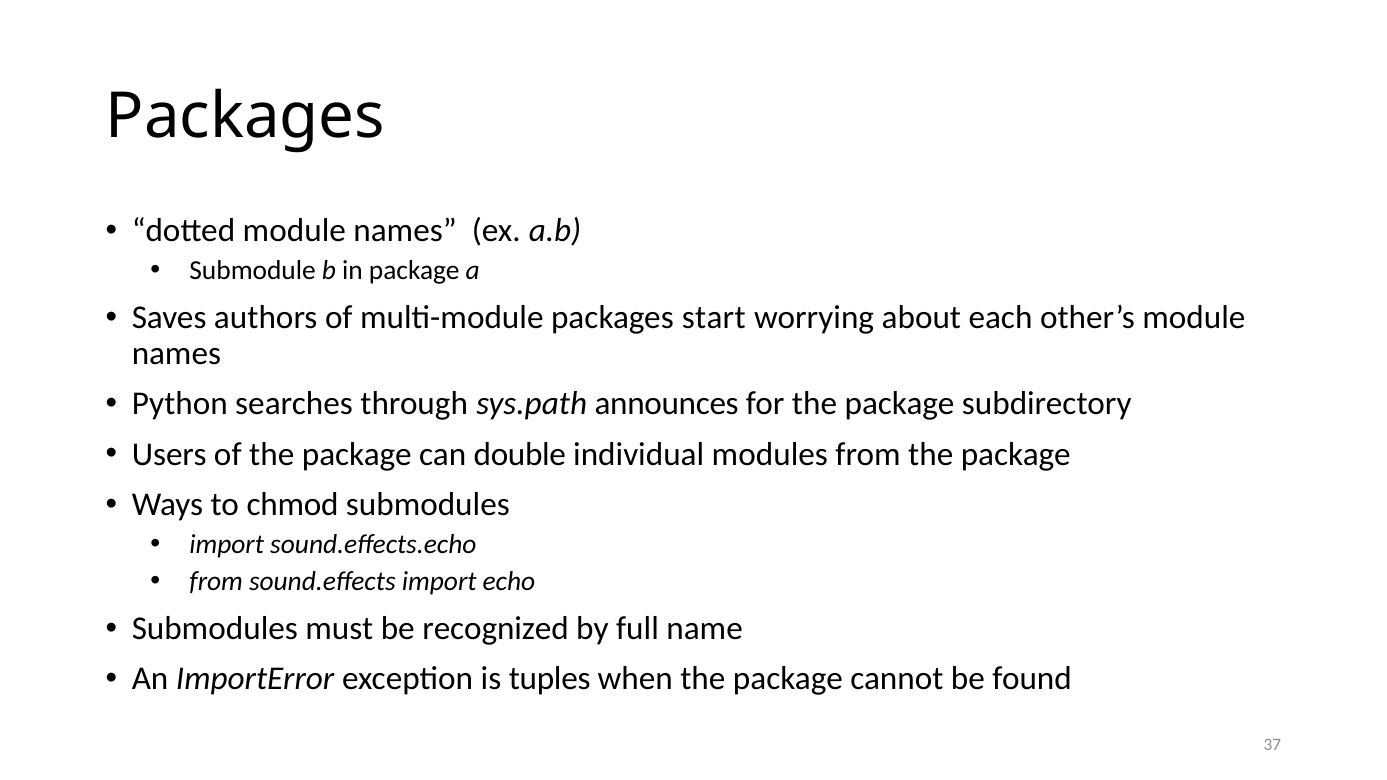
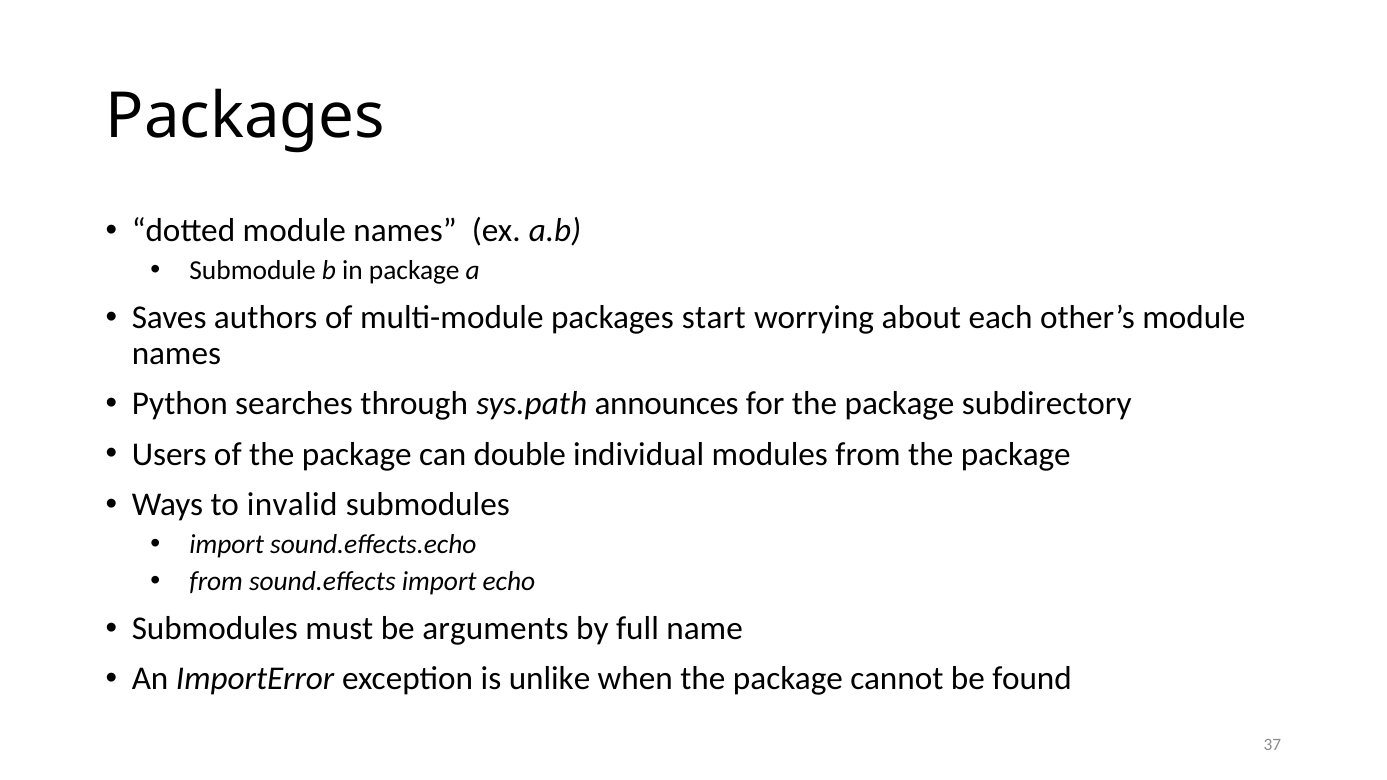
chmod: chmod -> invalid
recognized: recognized -> arguments
tuples: tuples -> unlike
